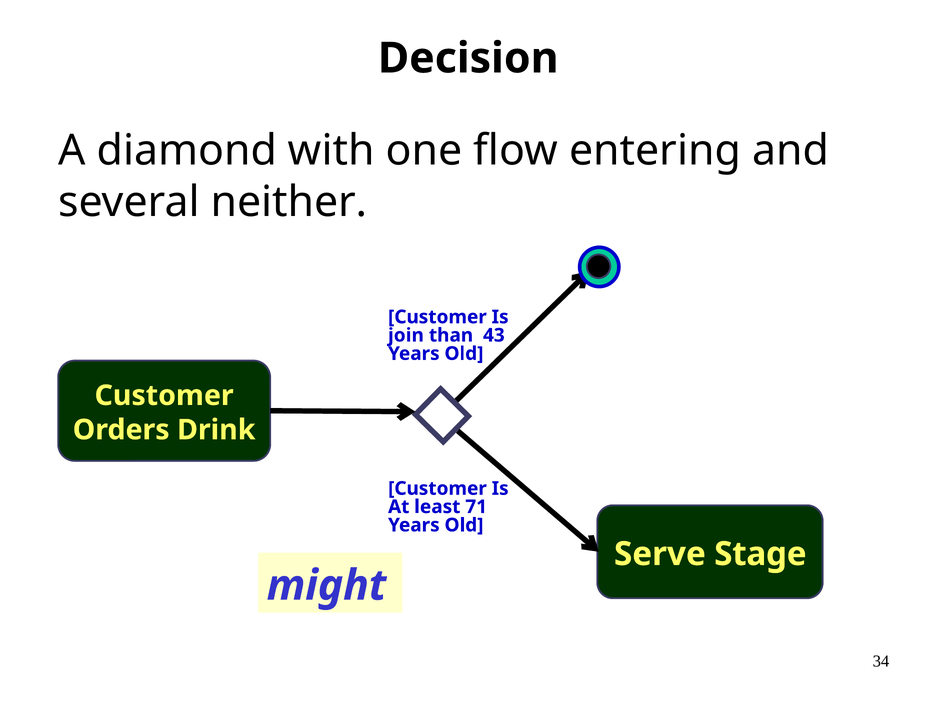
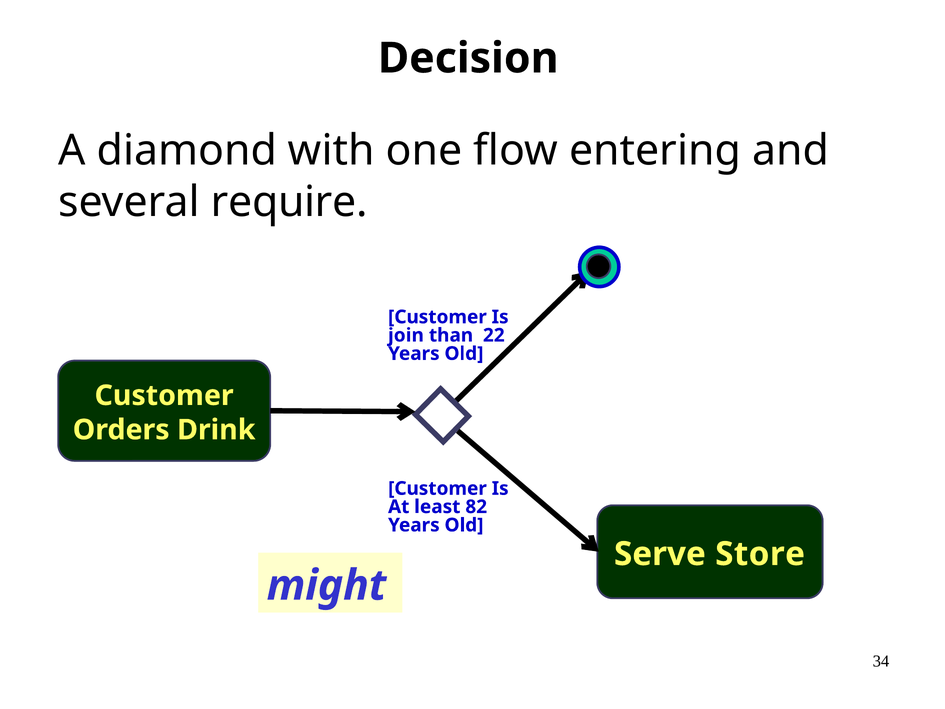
neither: neither -> require
43: 43 -> 22
71: 71 -> 82
Stage: Stage -> Store
